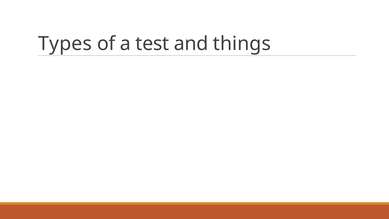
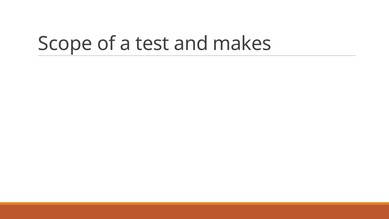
Types: Types -> Scope
things: things -> makes
